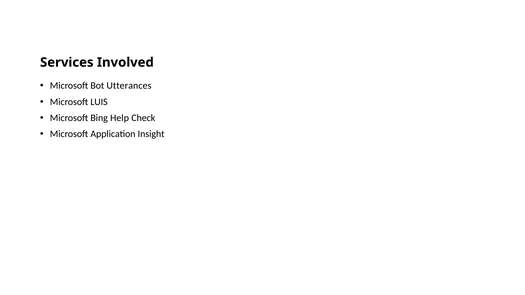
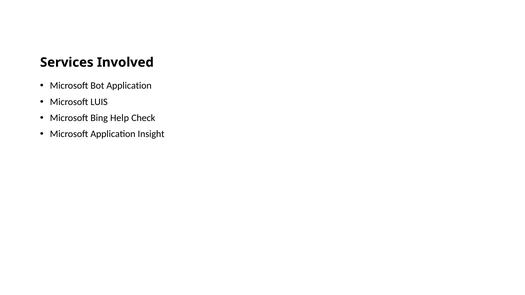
Bot Utterances: Utterances -> Application
